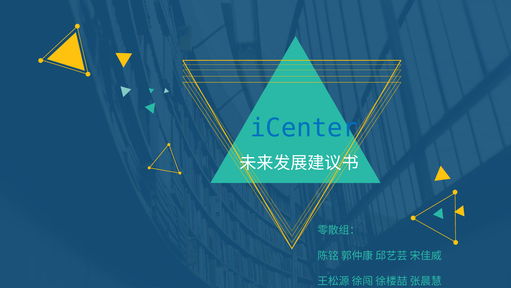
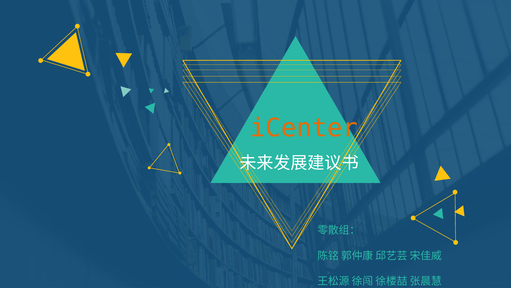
iCenter colour: blue -> orange
